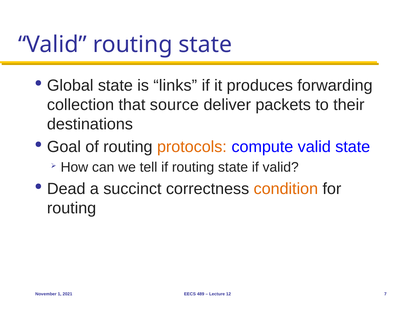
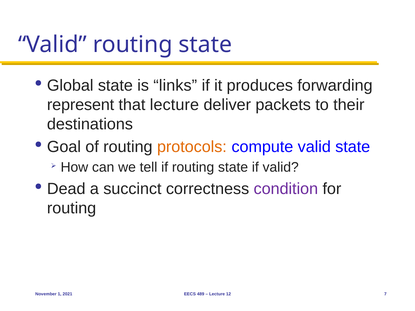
collection: collection -> represent
that source: source -> lecture
condition colour: orange -> purple
